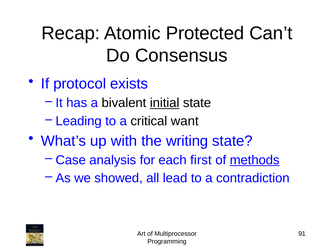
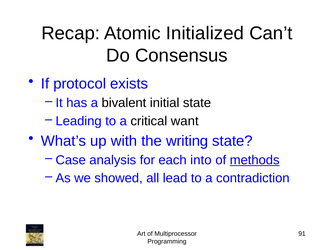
Protected: Protected -> Initialized
initial underline: present -> none
first: first -> into
